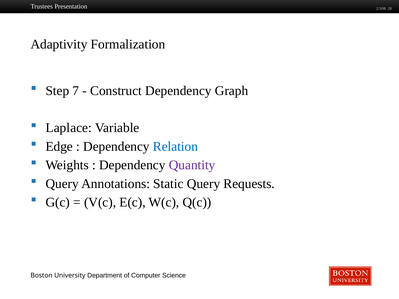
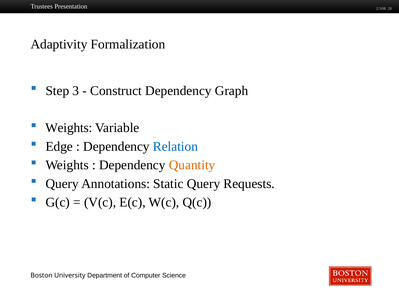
7: 7 -> 3
Laplace at (69, 128): Laplace -> Weights
Quantity colour: purple -> orange
